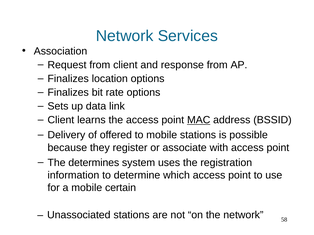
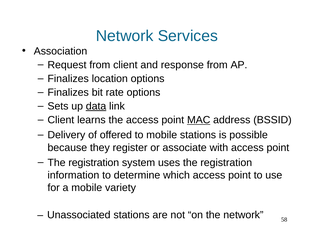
data underline: none -> present
determines at (94, 163): determines -> registration
certain: certain -> variety
